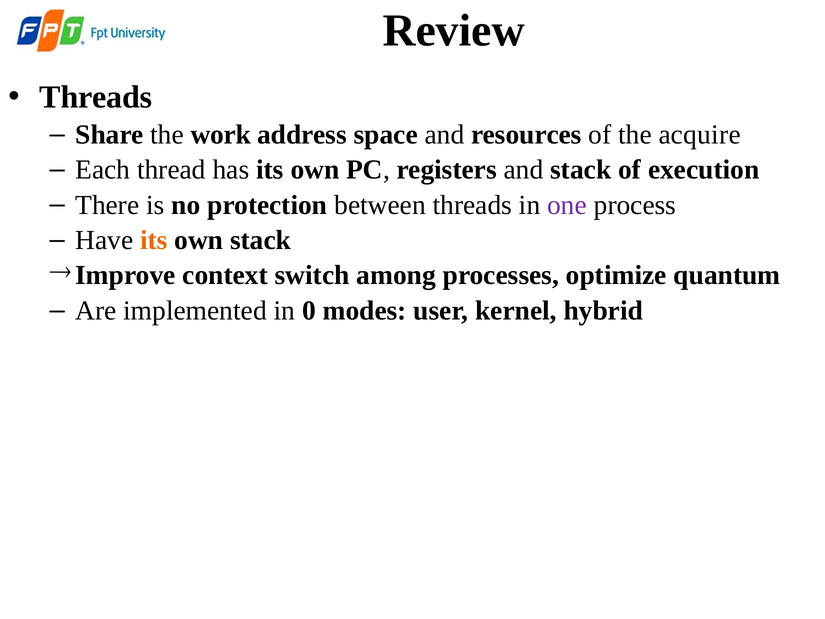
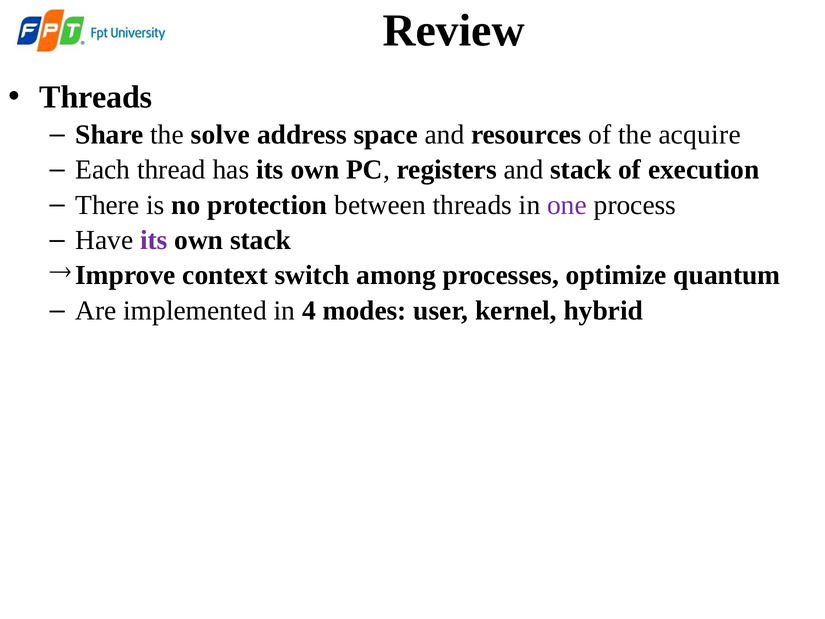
work: work -> solve
its at (154, 240) colour: orange -> purple
0: 0 -> 4
